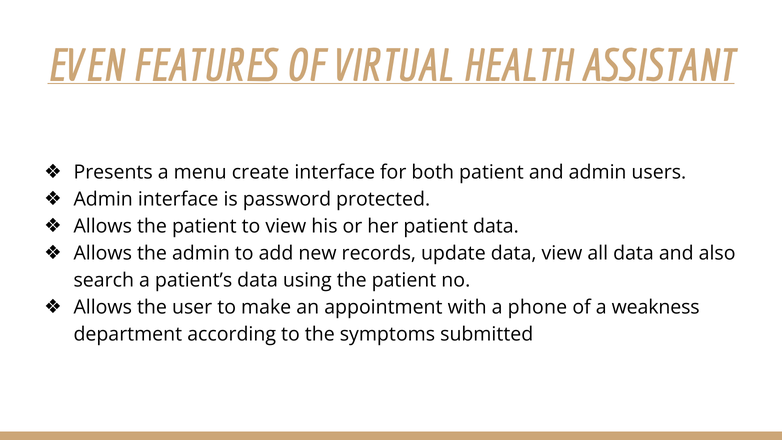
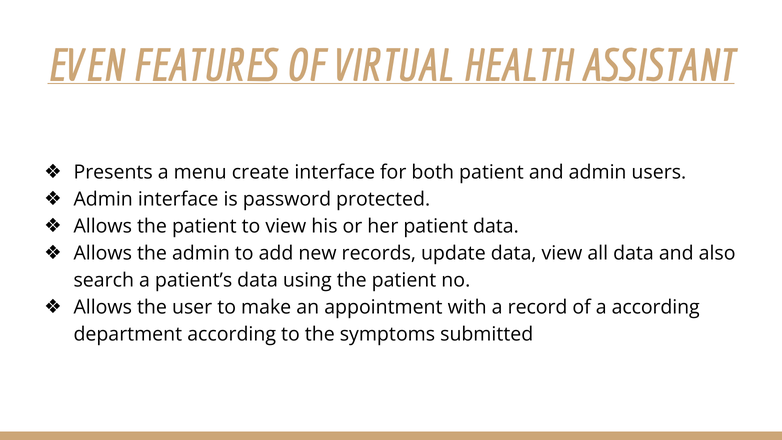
phone: phone -> record
a weakness: weakness -> according
